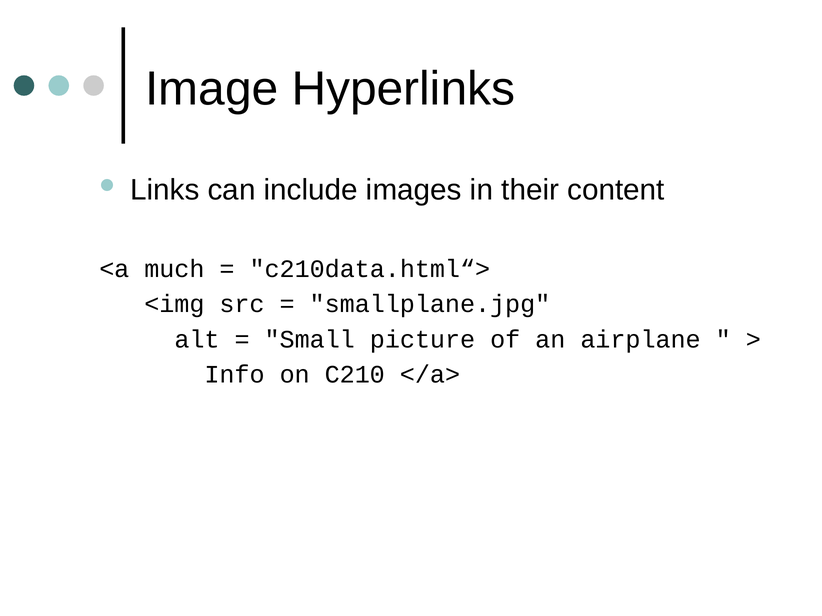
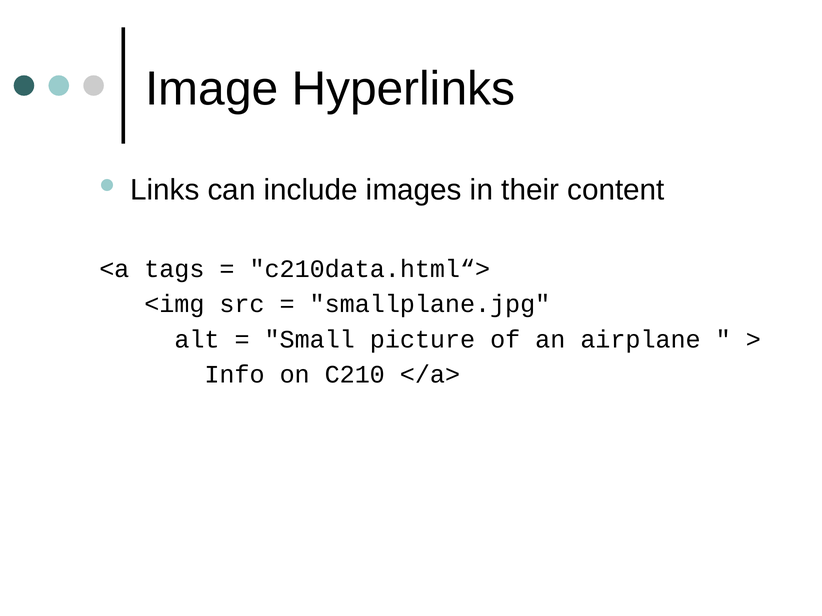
much: much -> tags
